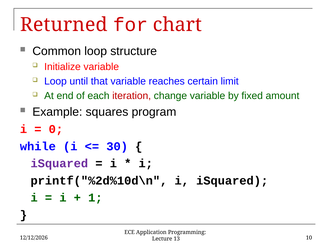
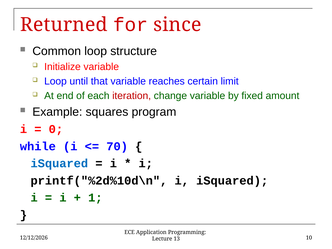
chart: chart -> since
30: 30 -> 70
iSquared at (59, 163) colour: purple -> blue
